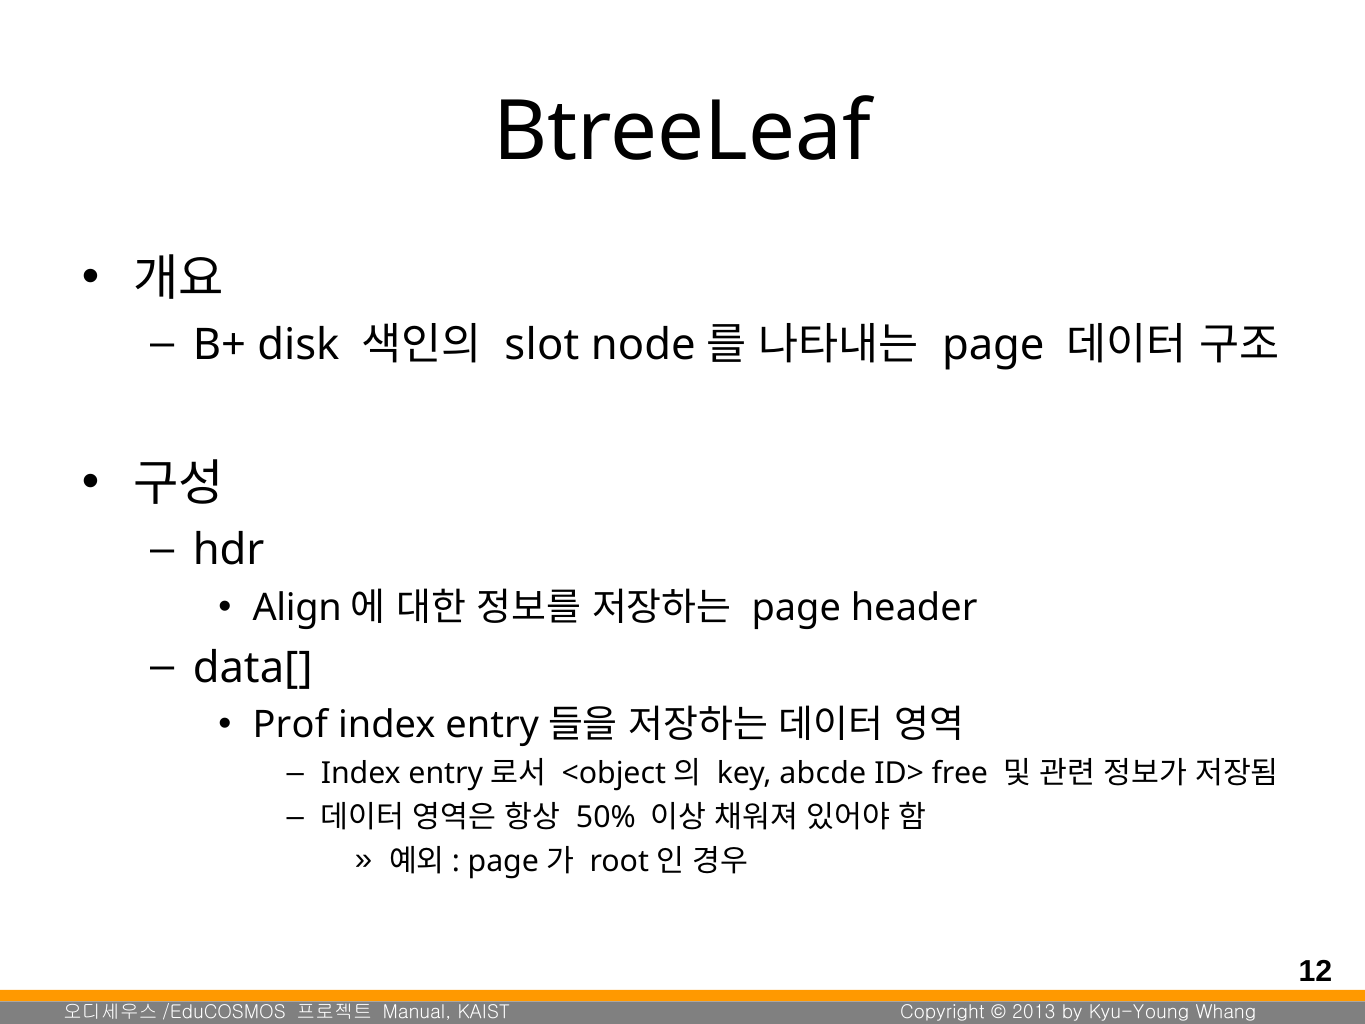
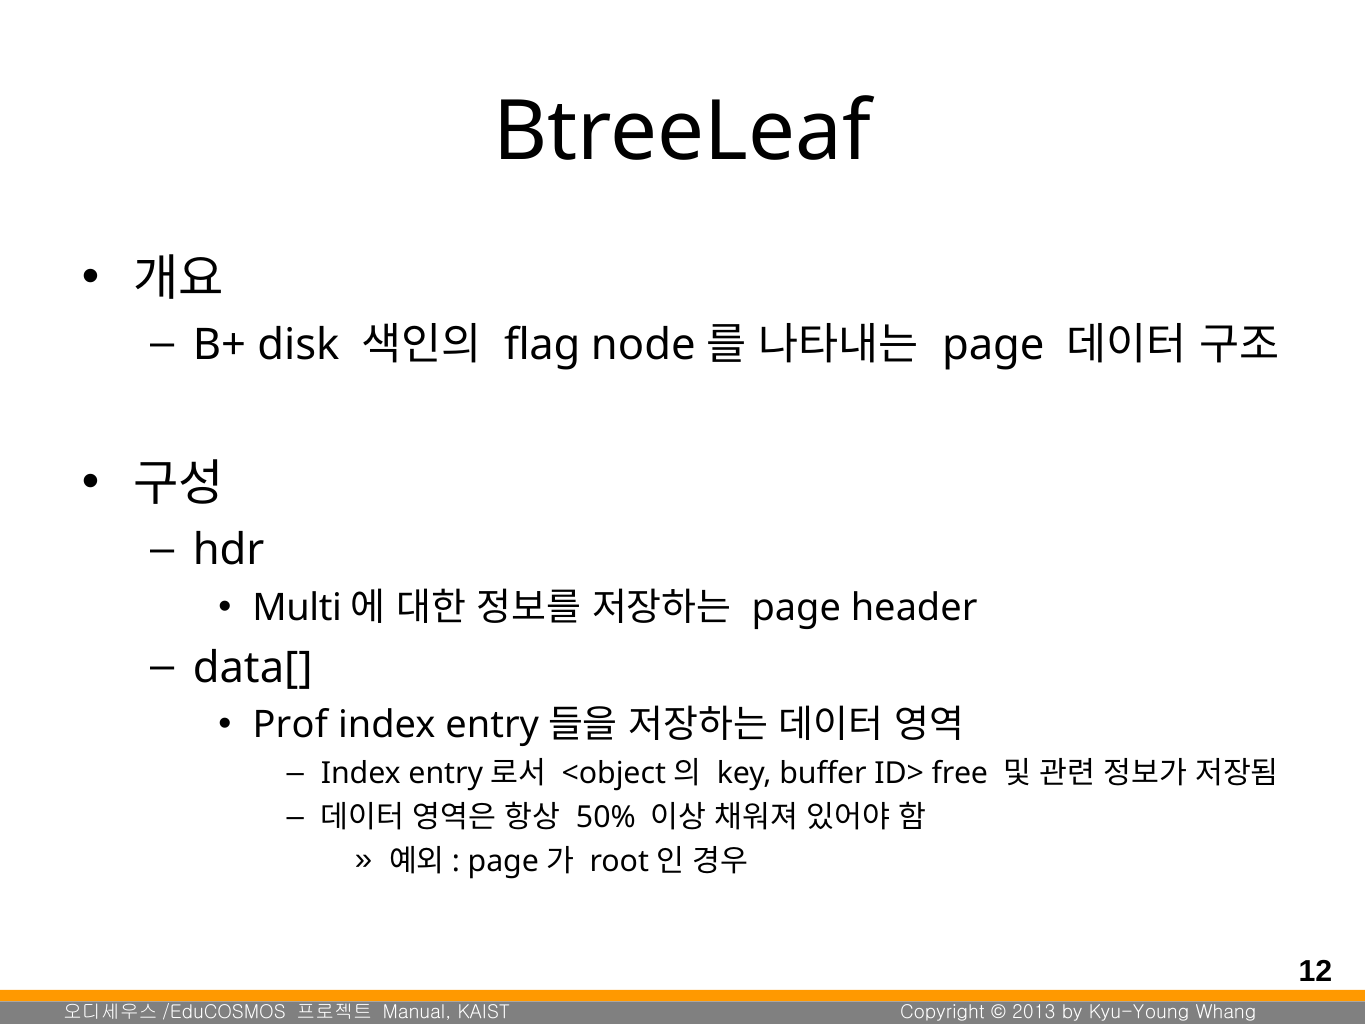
slot: slot -> flag
Align: Align -> Multi
abcde: abcde -> buffer
